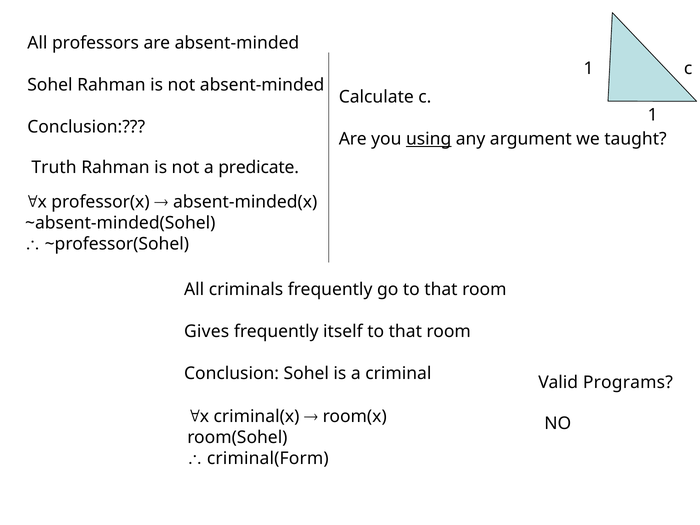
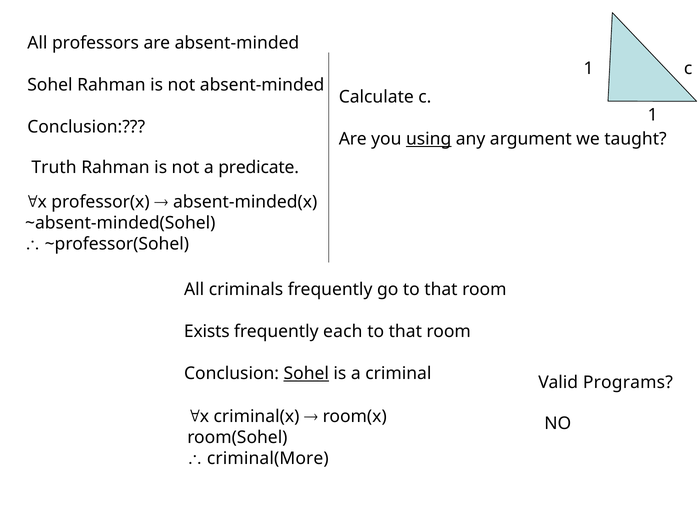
Gives: Gives -> Exists
itself: itself -> each
Sohel at (306, 373) underline: none -> present
criminal(Form: criminal(Form -> criminal(More
